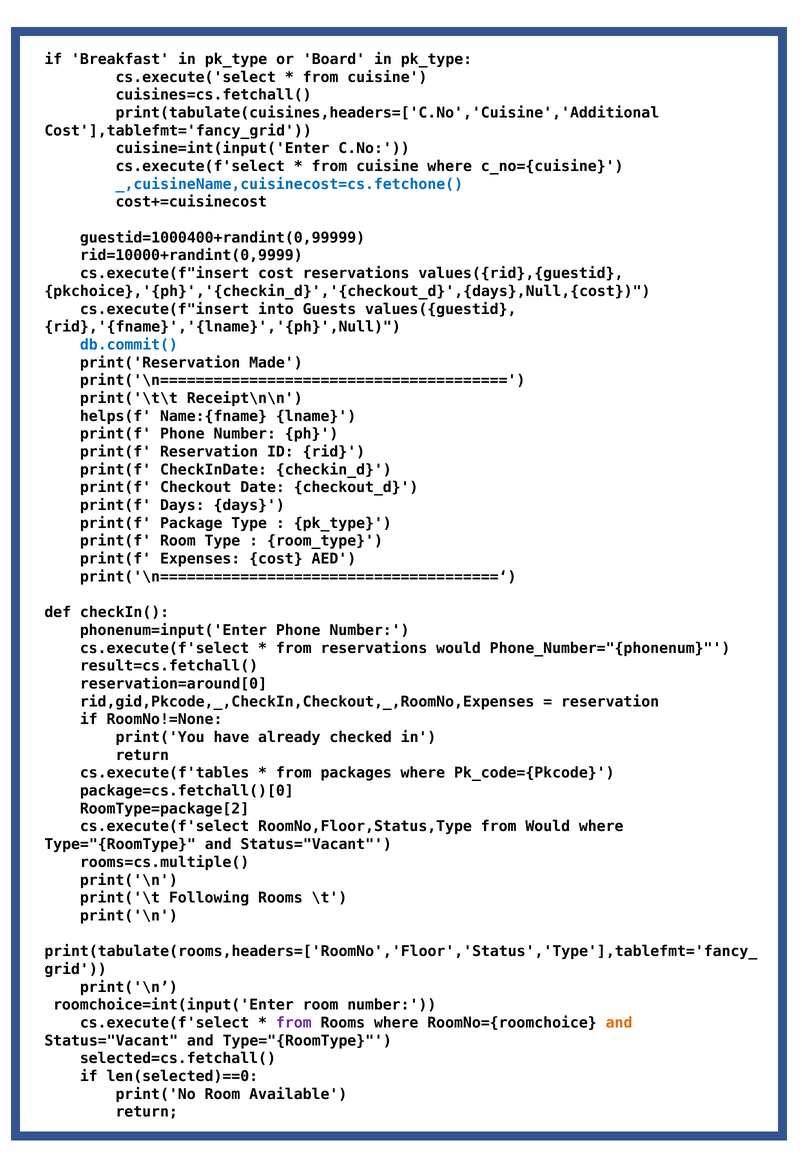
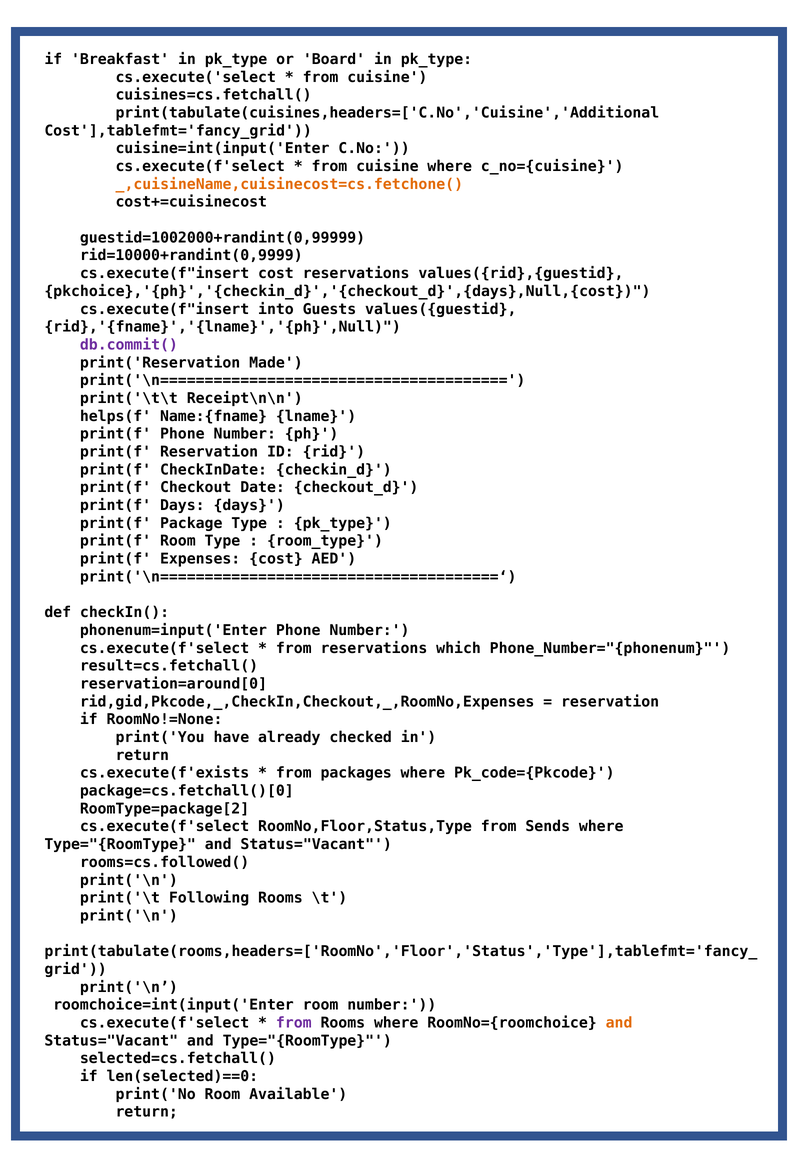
_,cuisineName,cuisinecost=cs.fetchone( colour: blue -> orange
guestid=1000400+randint(0,99999: guestid=1000400+randint(0,99999 -> guestid=1002000+randint(0,99999
db.commit( colour: blue -> purple
reservations would: would -> which
cs.execute(f'tables: cs.execute(f'tables -> cs.execute(f'exists
from Would: Would -> Sends
rooms=cs.multiple(: rooms=cs.multiple( -> rooms=cs.followed(
